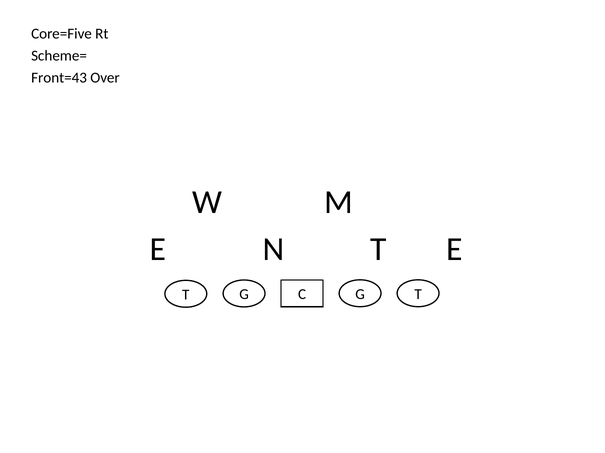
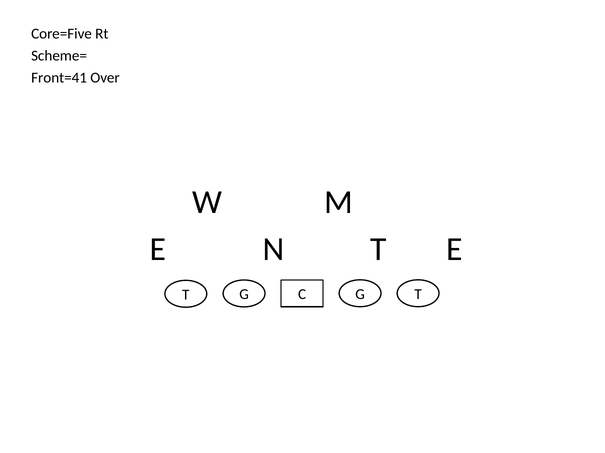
Front=43: Front=43 -> Front=41
